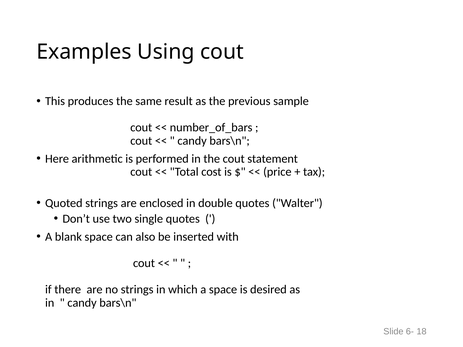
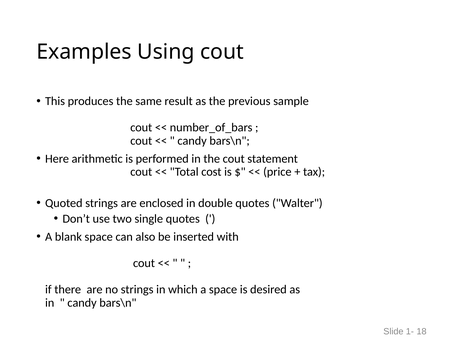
6-: 6- -> 1-
